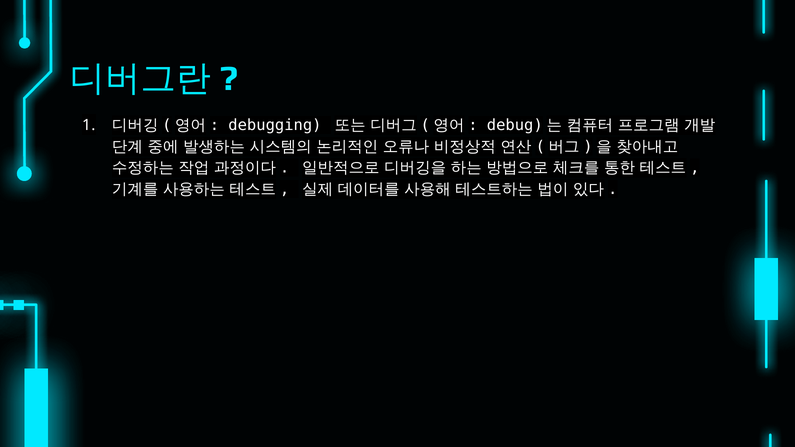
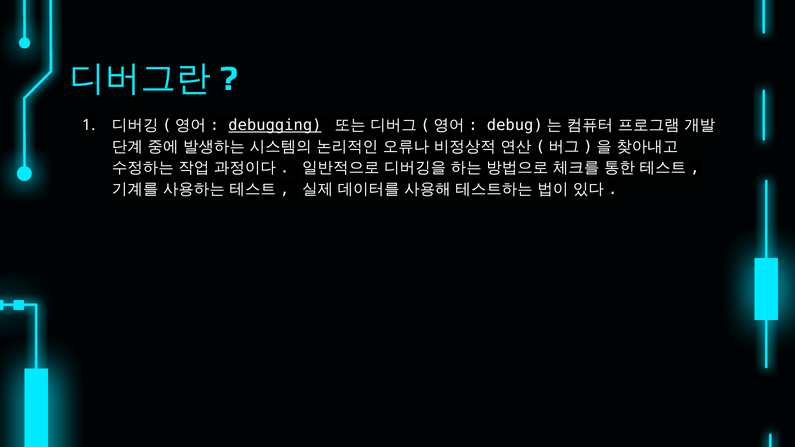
debugging underline: none -> present
